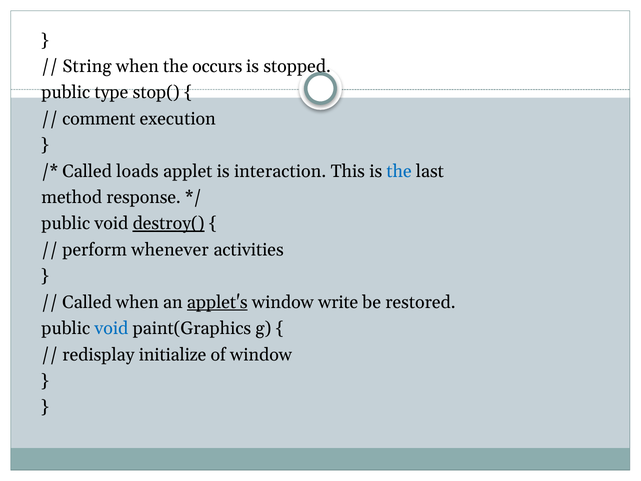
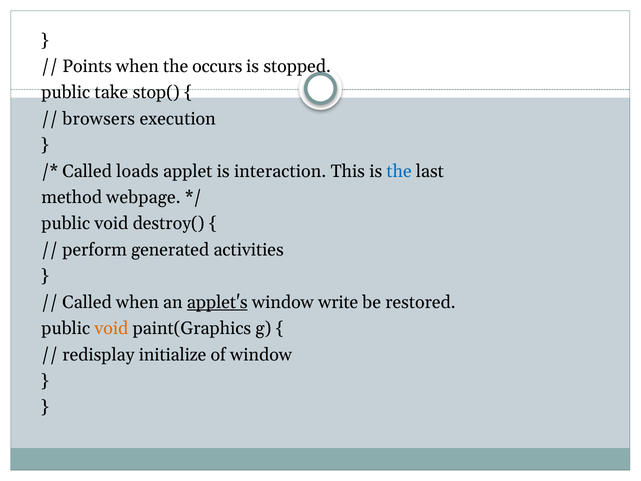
String: String -> Points
type: type -> take
comment: comment -> browsers
response: response -> webpage
destroy( underline: present -> none
whenever: whenever -> generated
void at (111, 328) colour: blue -> orange
